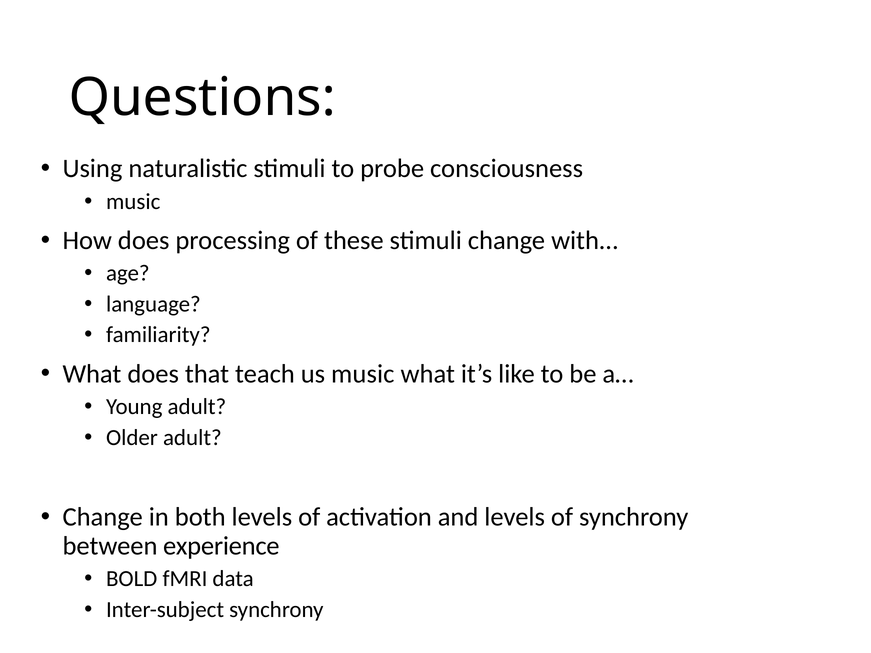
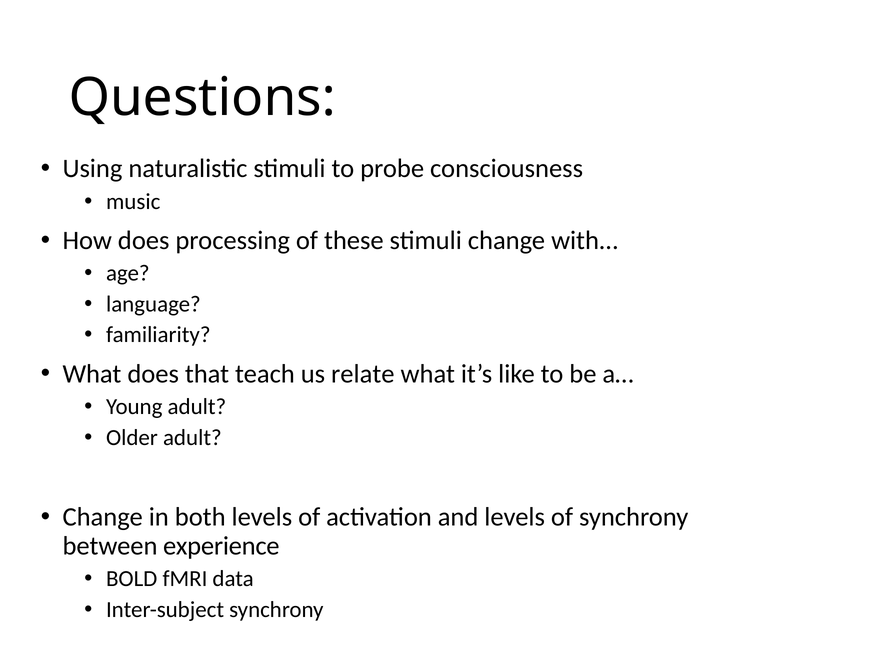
us music: music -> relate
